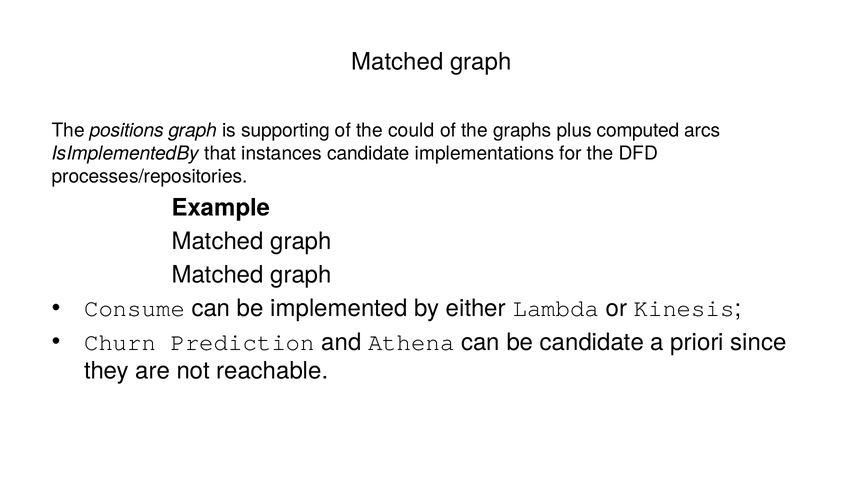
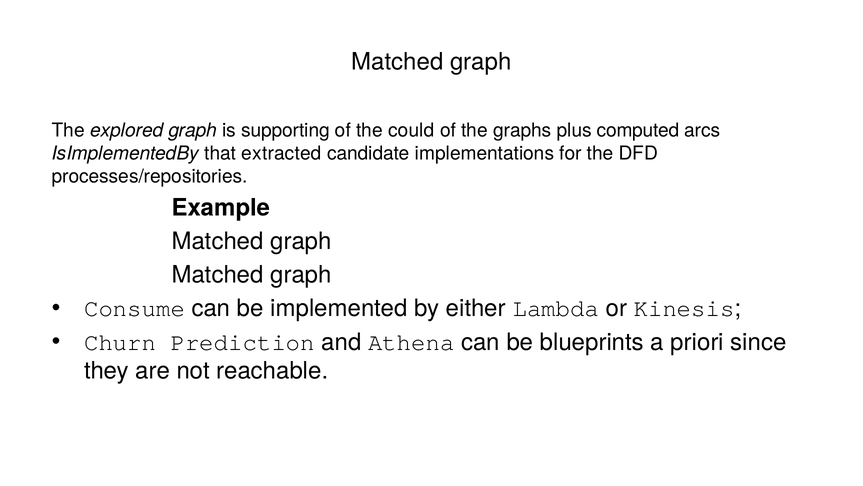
positions: positions -> explored
instances: instances -> extracted
be candidate: candidate -> blueprints
